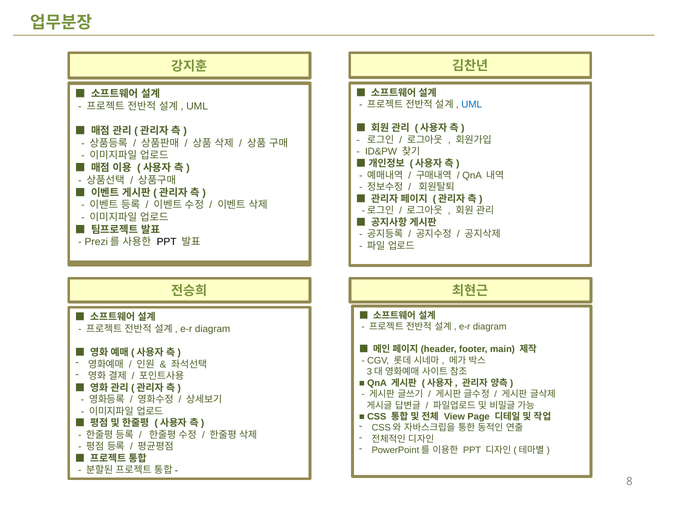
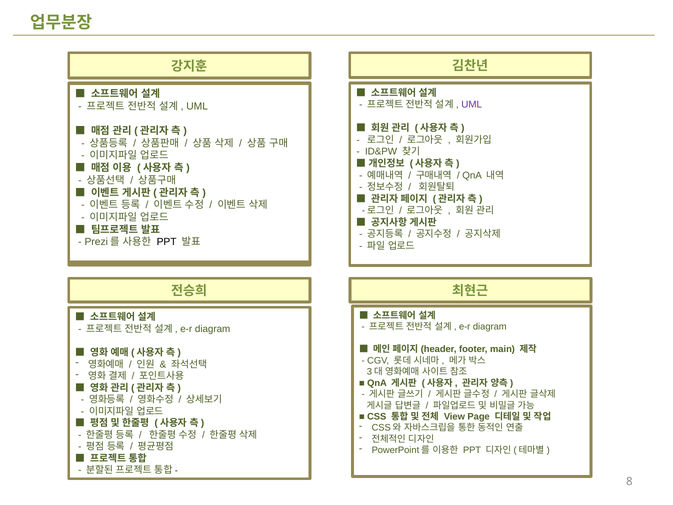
UML at (472, 105) colour: blue -> purple
